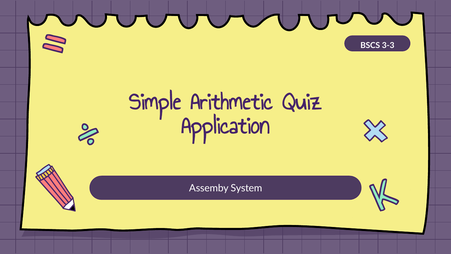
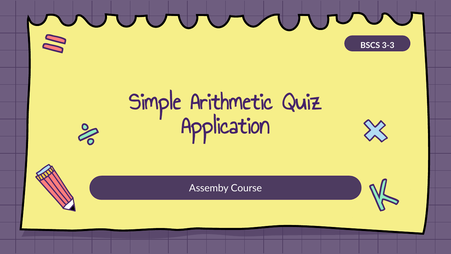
System: System -> Course
